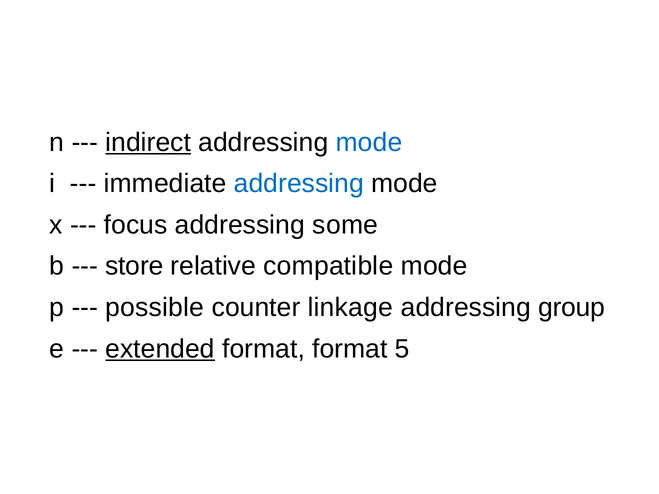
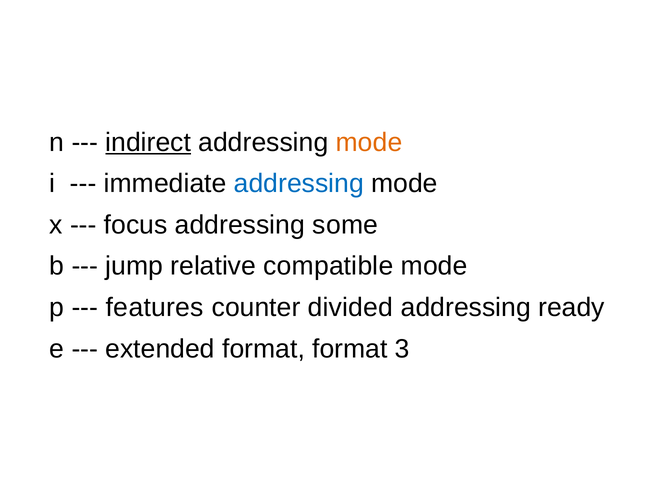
mode at (369, 142) colour: blue -> orange
store: store -> jump
possible: possible -> features
linkage: linkage -> divided
group: group -> ready
extended underline: present -> none
5: 5 -> 3
